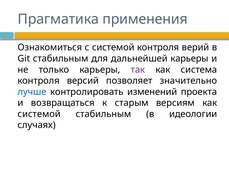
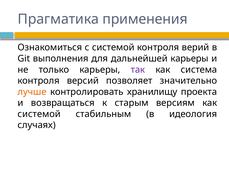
Git стабильным: стабильным -> выполнения
лучше colour: blue -> orange
изменений: изменений -> хранилищу
идеологии: идеологии -> идеология
